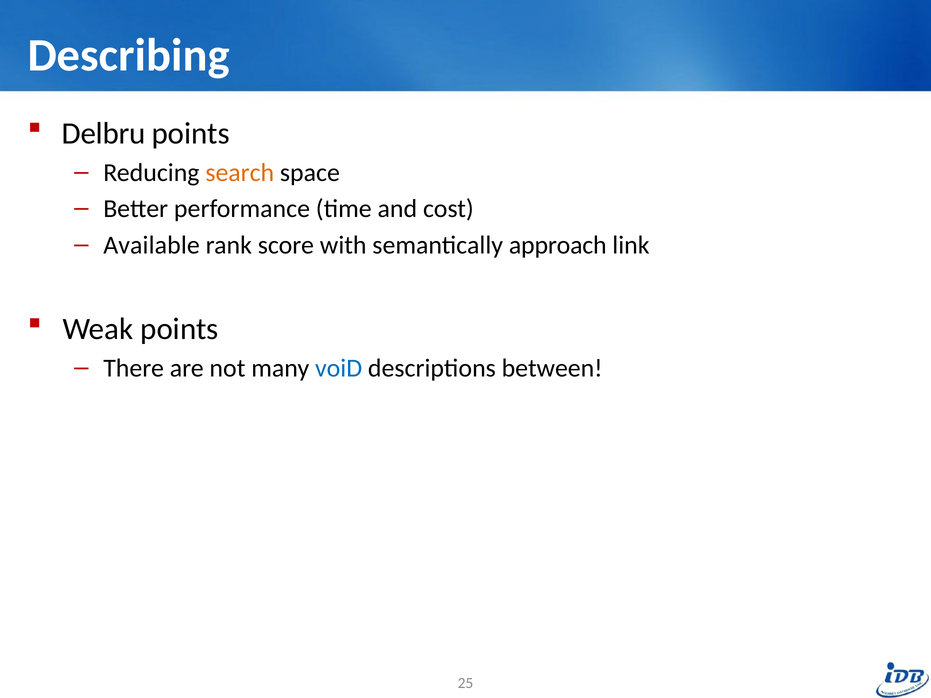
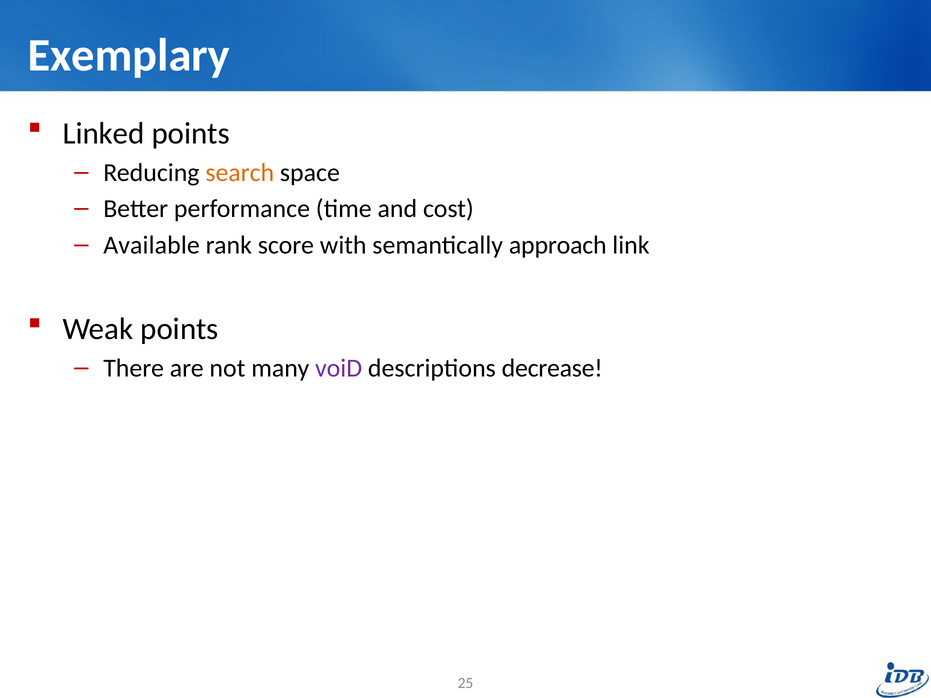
Describing: Describing -> Exemplary
Delbru: Delbru -> Linked
voiD colour: blue -> purple
between: between -> decrease
